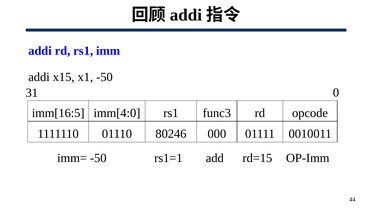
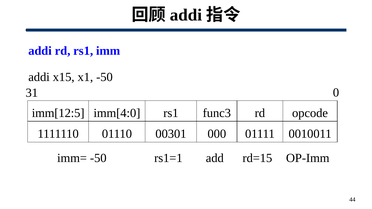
imm[16:5: imm[16:5 -> imm[12:5
80246: 80246 -> 00301
